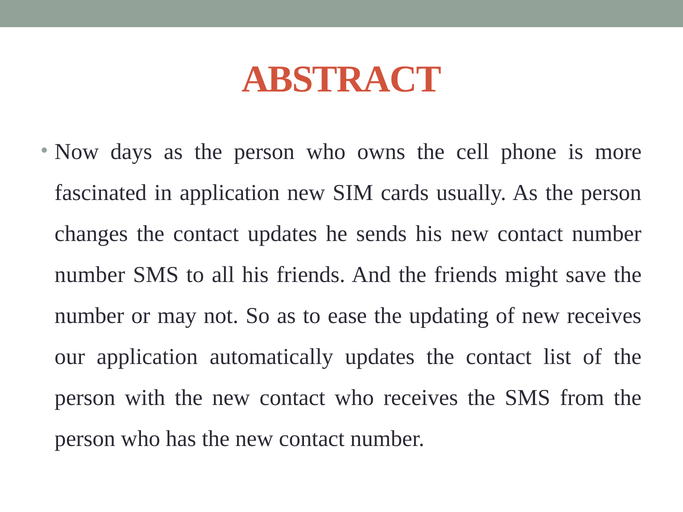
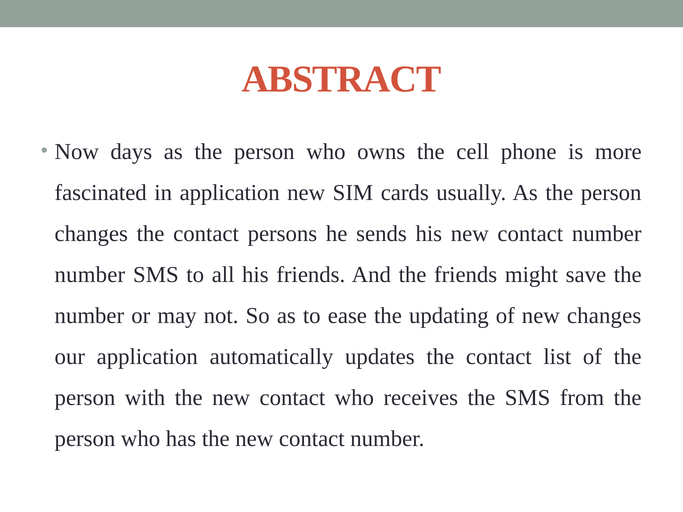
contact updates: updates -> persons
new receives: receives -> changes
